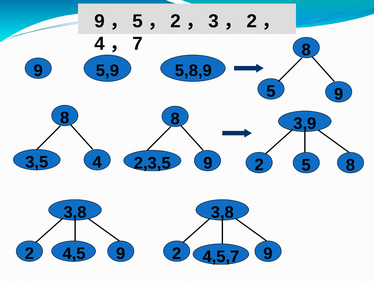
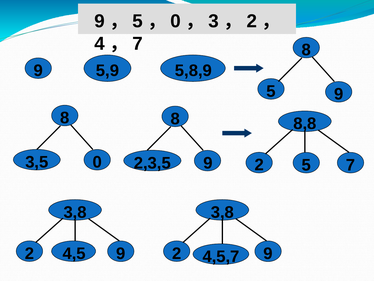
2 at (176, 21): 2 -> 0
3,9: 3,9 -> 8,8
3,5 4: 4 -> 0
2 8: 8 -> 7
